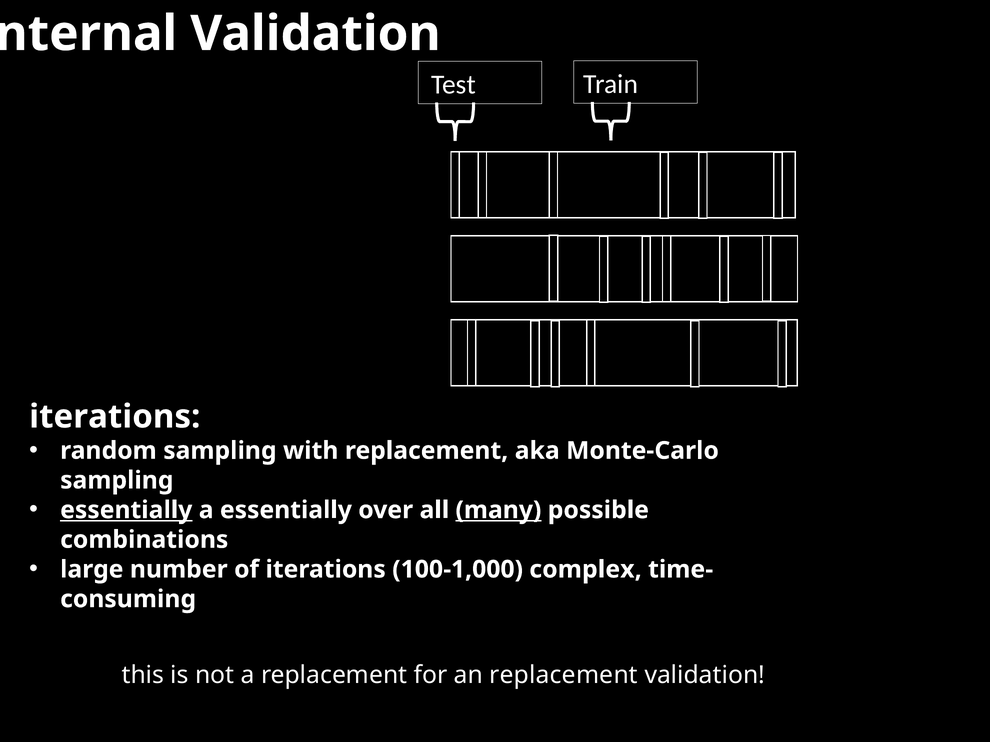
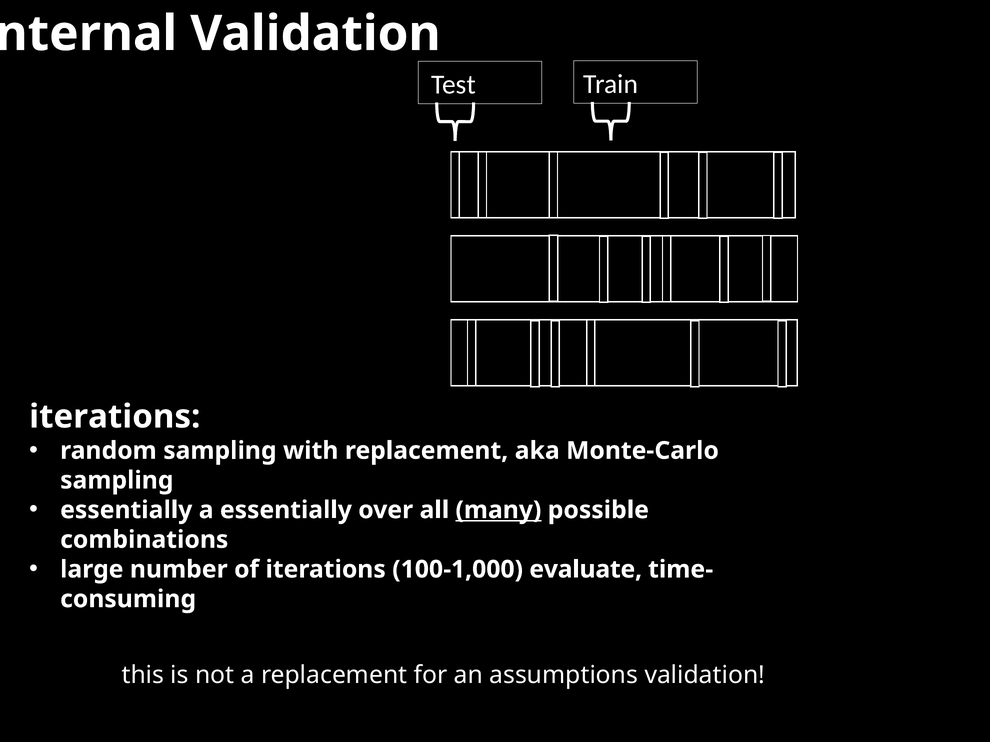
essentially at (126, 510) underline: present -> none
complex: complex -> evaluate
an replacement: replacement -> assumptions
